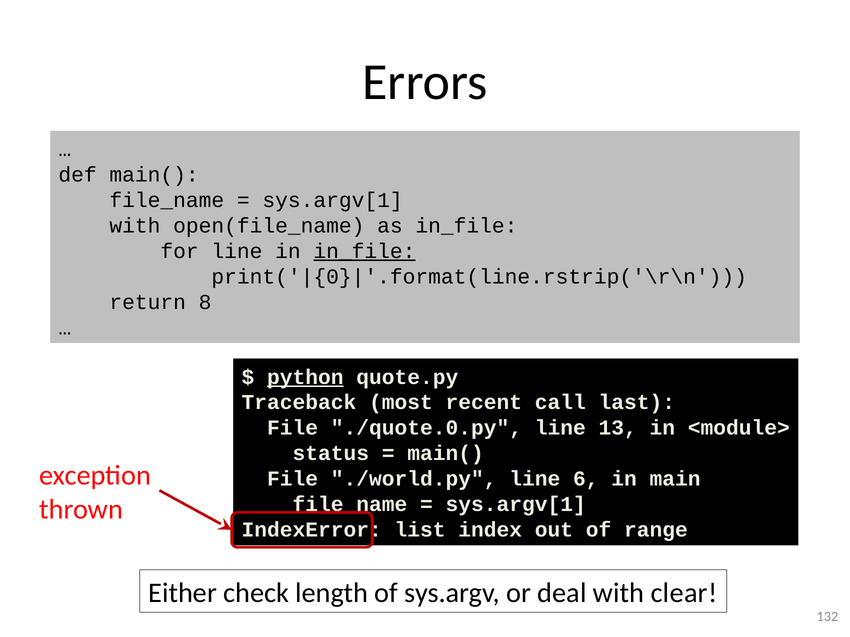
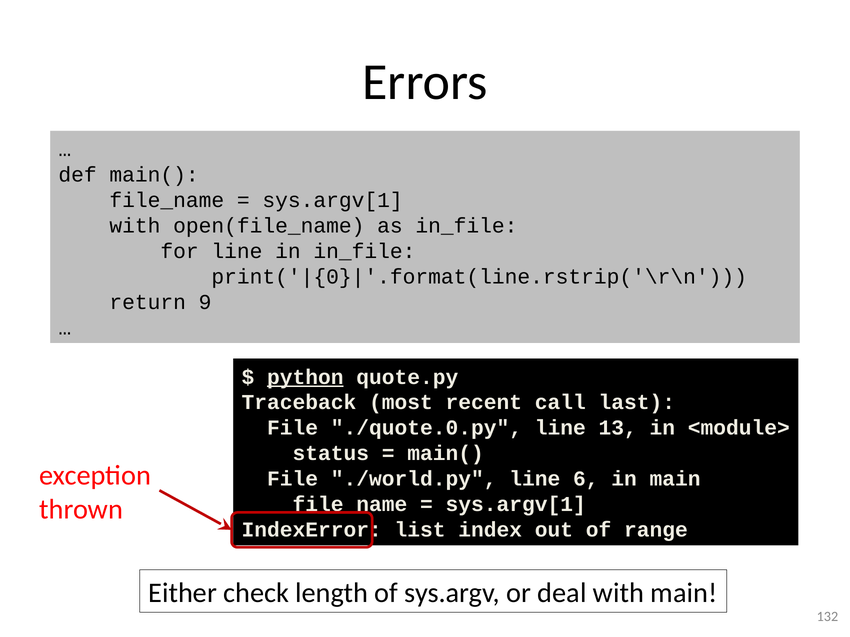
in_file at (364, 251) underline: present -> none
8: 8 -> 9
with clear: clear -> main
